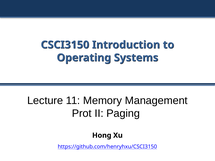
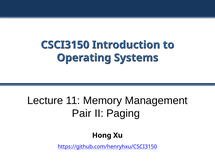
Prot: Prot -> Pair
